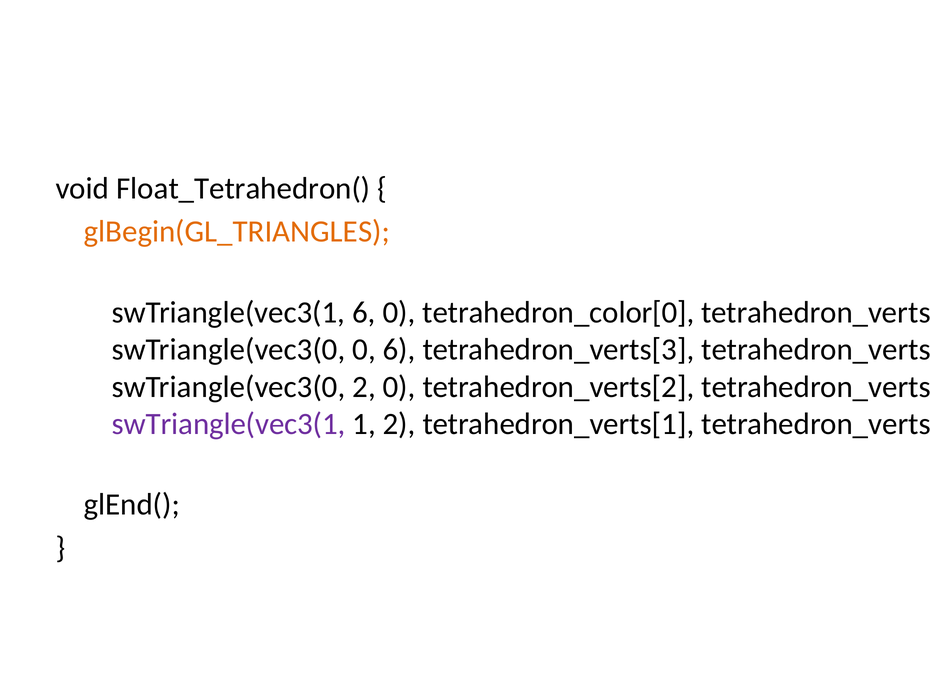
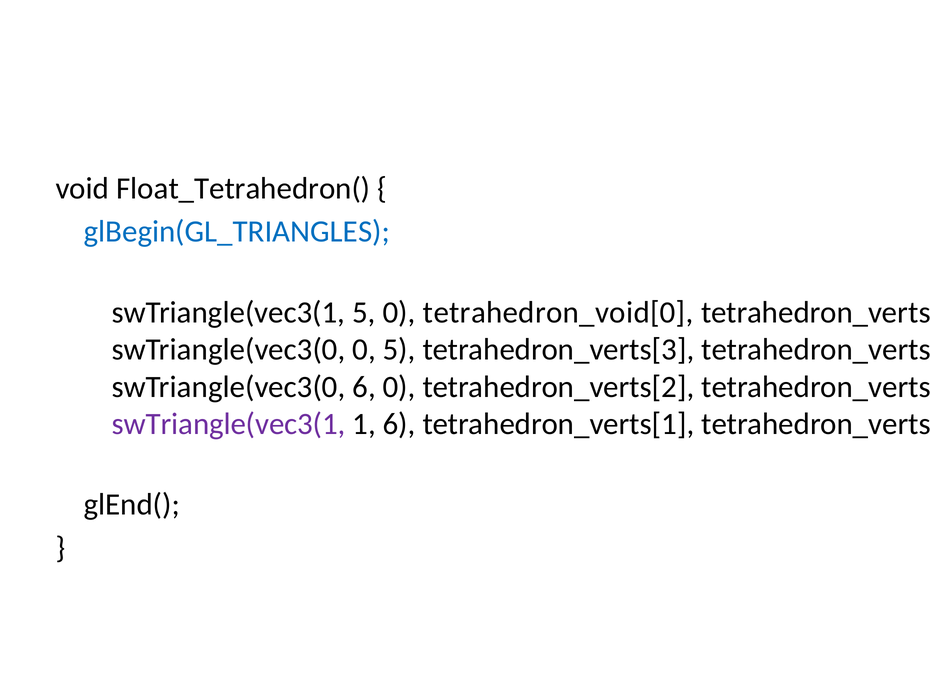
glBegin(GL_TRIANGLES colour: orange -> blue
swTriangle(vec3(1 6: 6 -> 5
tetrahedron_color[0: tetrahedron_color[0 -> tetrahedron_void[0
0 6: 6 -> 5
swTriangle(vec3(0 2: 2 -> 6
1 2: 2 -> 6
